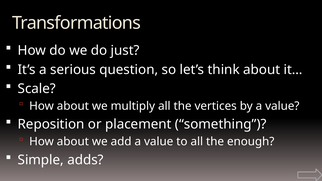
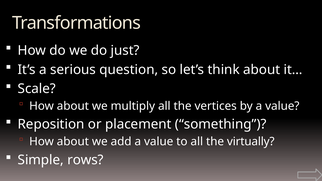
enough: enough -> virtually
adds: adds -> rows
